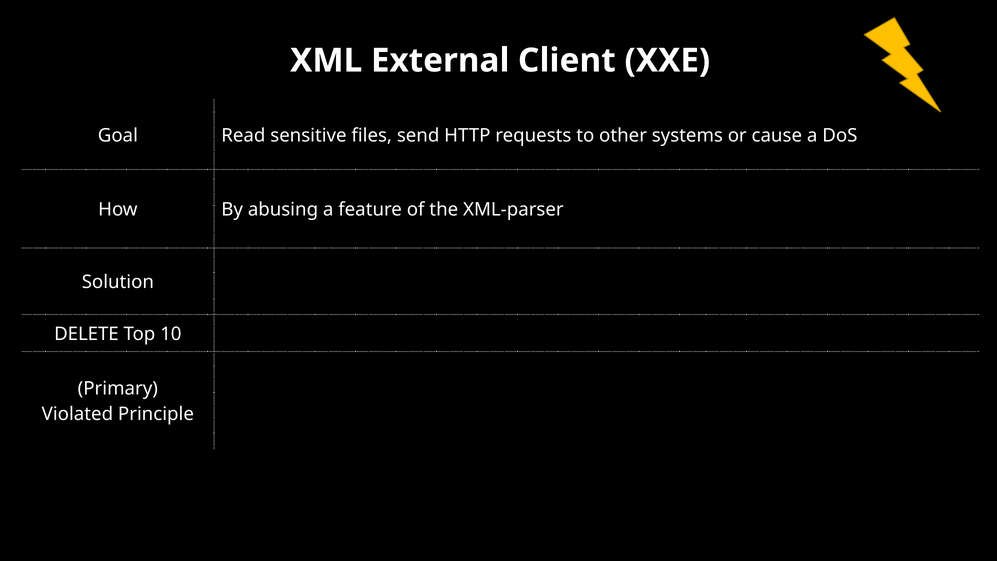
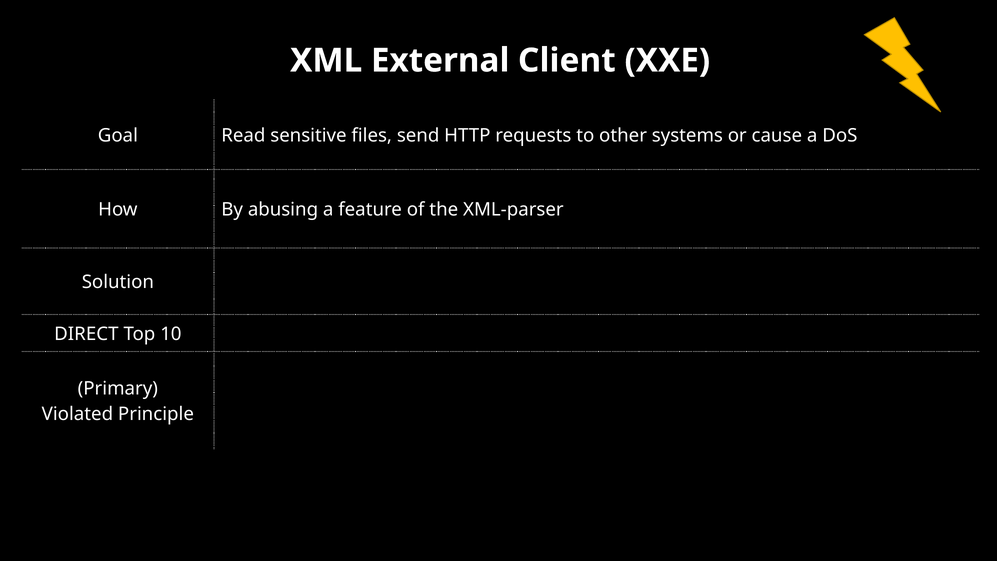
DELETE: DELETE -> DIRECT
